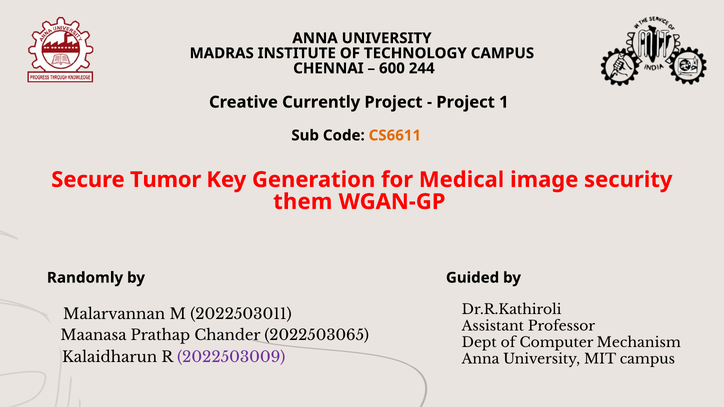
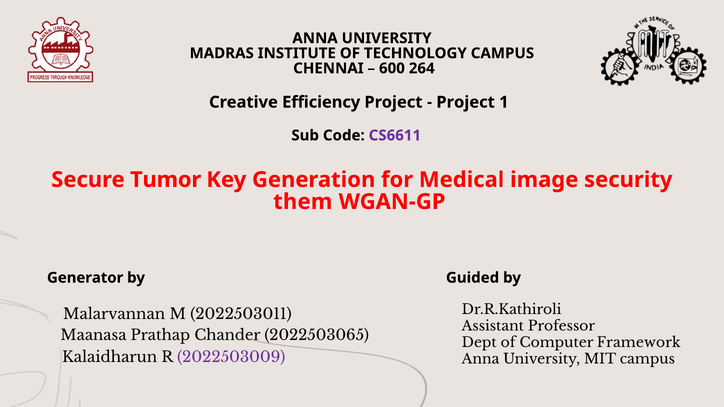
244: 244 -> 264
Currently: Currently -> Efficiency
CS6611 colour: orange -> purple
Randomly: Randomly -> Generator
Mechanism: Mechanism -> Framework
